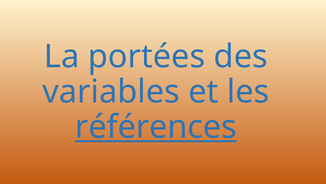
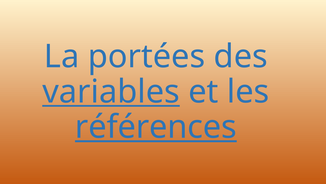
variables underline: none -> present
